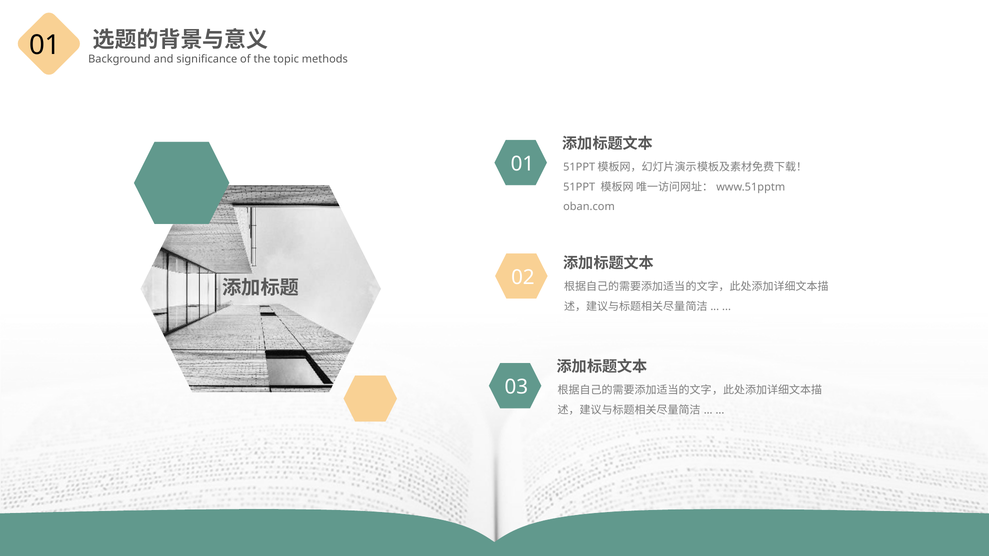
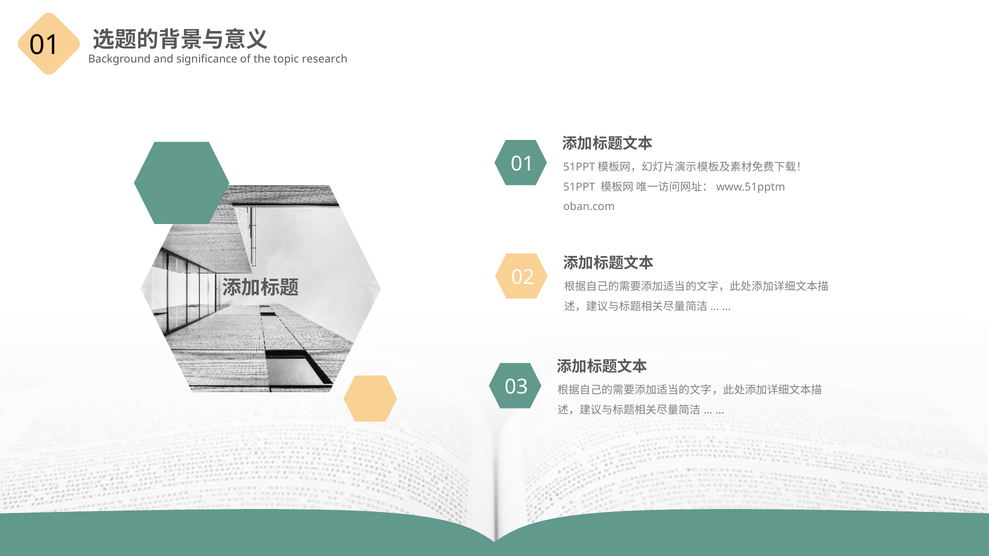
methods: methods -> research
